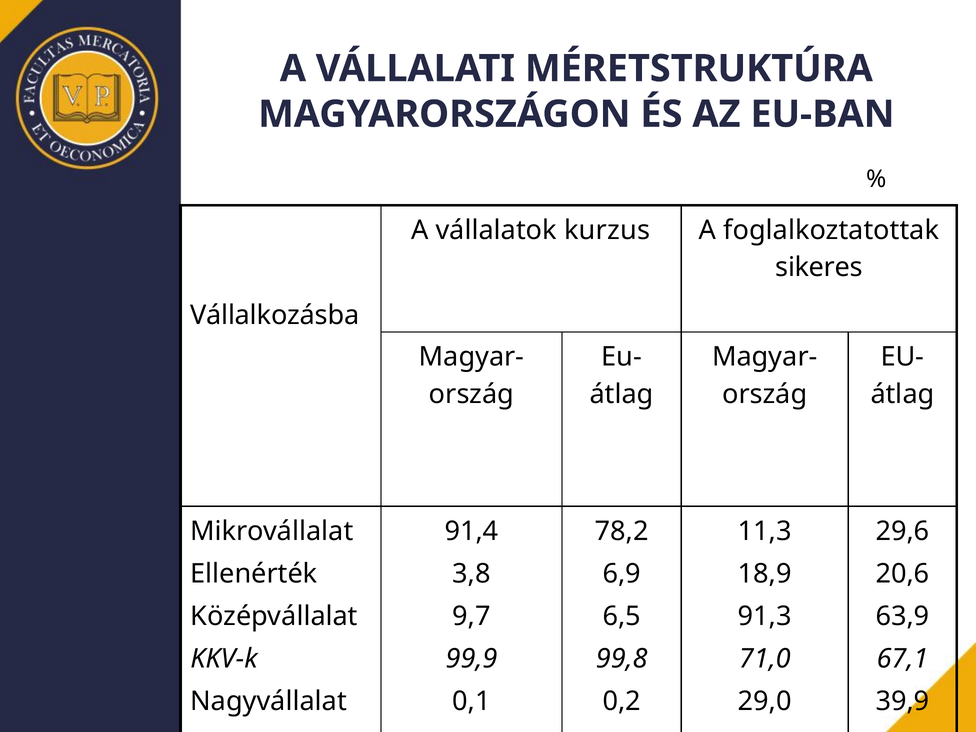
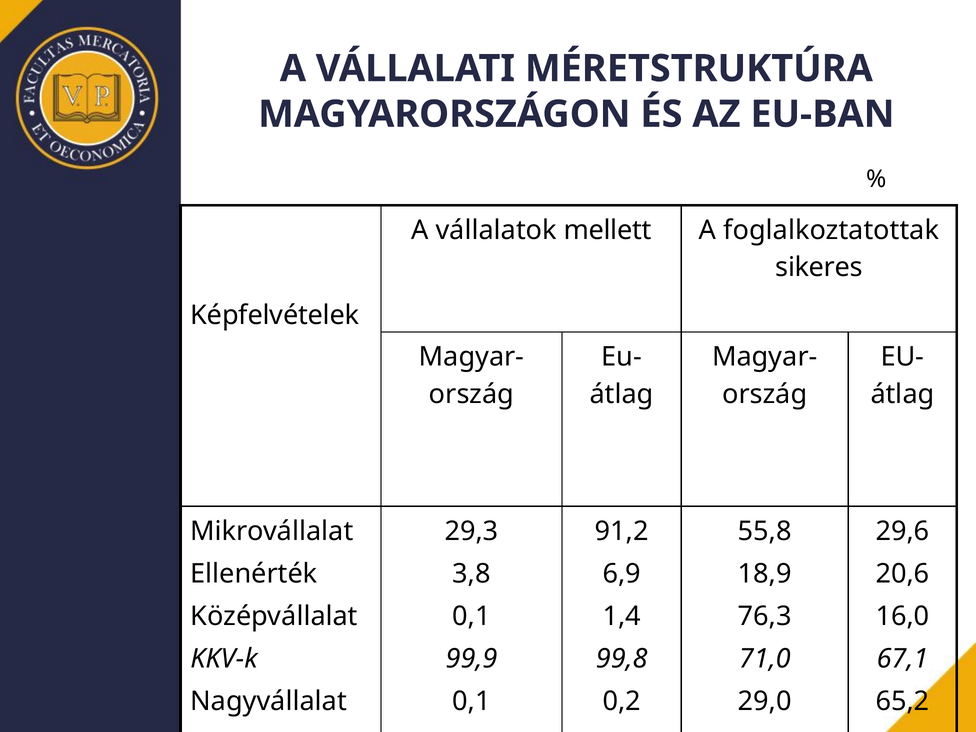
kurzus: kurzus -> mellett
Vállalkozásba: Vállalkozásba -> Képfelvételek
91,4: 91,4 -> 29,3
78,2: 78,2 -> 91,2
11,3: 11,3 -> 55,8
9,7 at (471, 616): 9,7 -> 0,1
6,5: 6,5 -> 1,4
91,3: 91,3 -> 76,3
63,9: 63,9 -> 16,0
39,9: 39,9 -> 65,2
